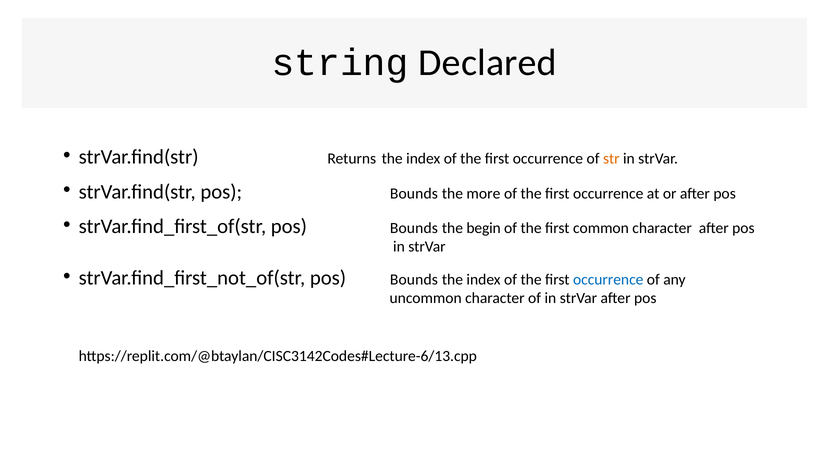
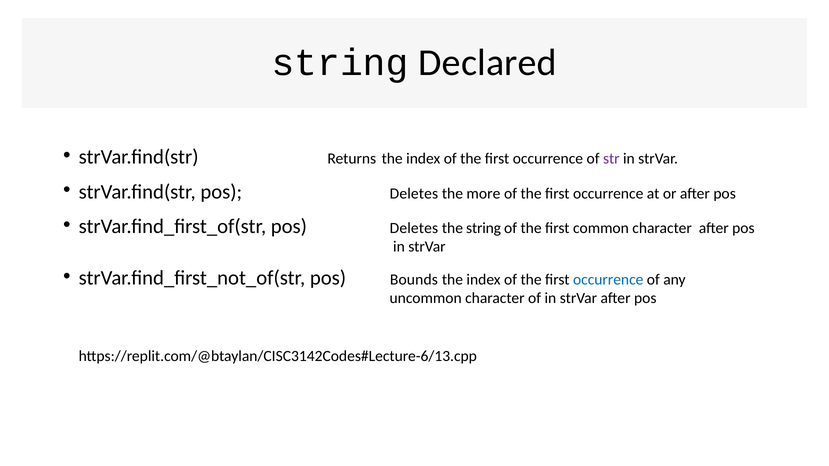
str colour: orange -> purple
strVar.find(str pos Bounds: Bounds -> Deletes
strVar.find_first_of(str pos Bounds: Bounds -> Deletes
the begin: begin -> string
